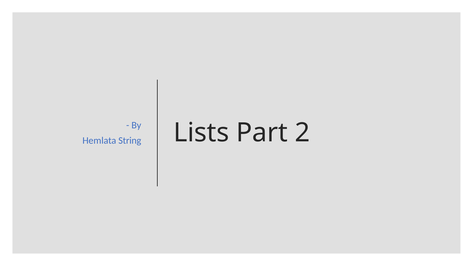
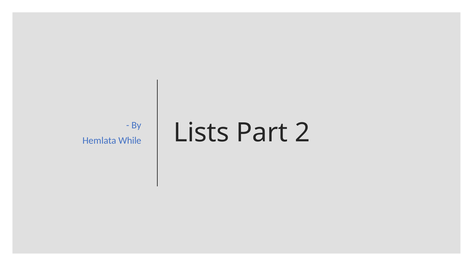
String: String -> While
